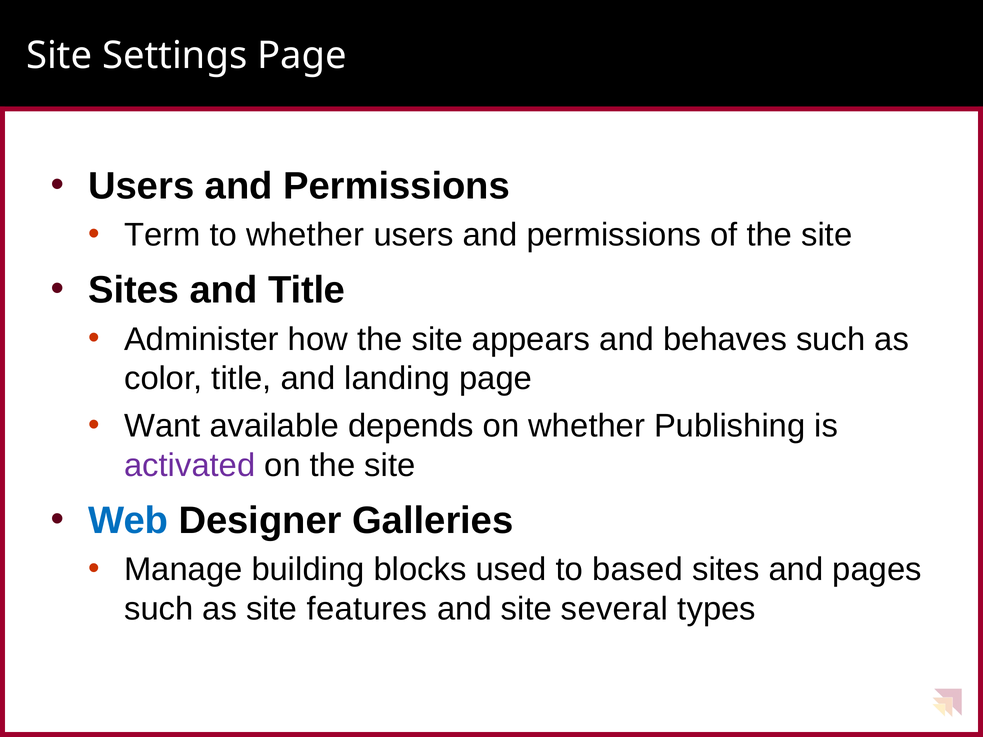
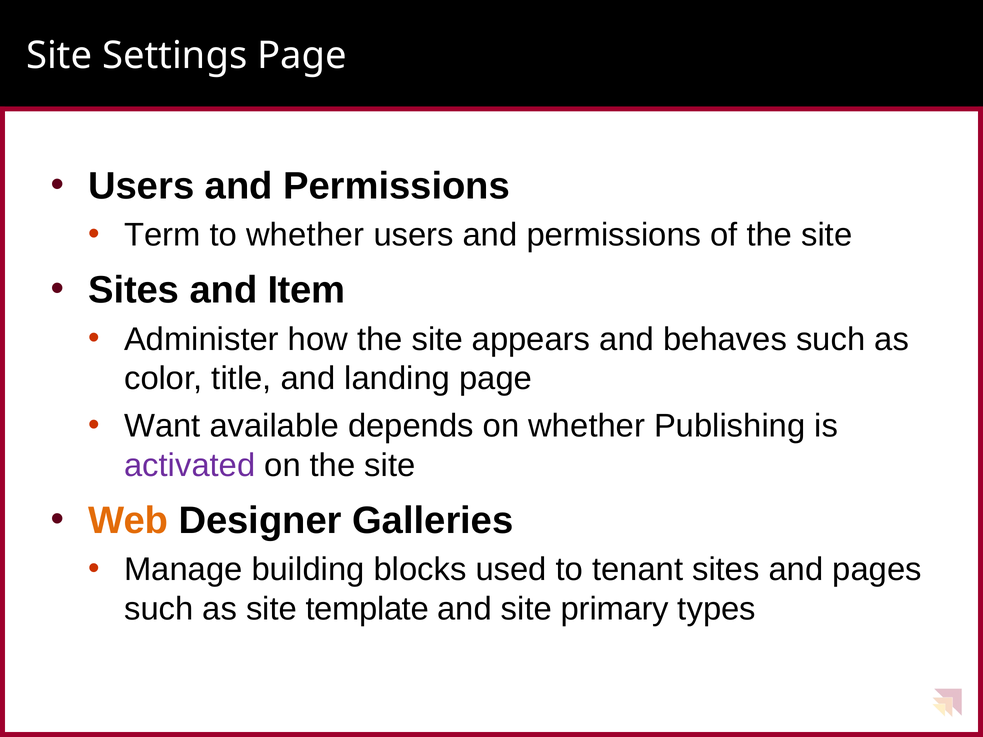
and Title: Title -> Item
Web colour: blue -> orange
based: based -> tenant
features: features -> template
several: several -> primary
